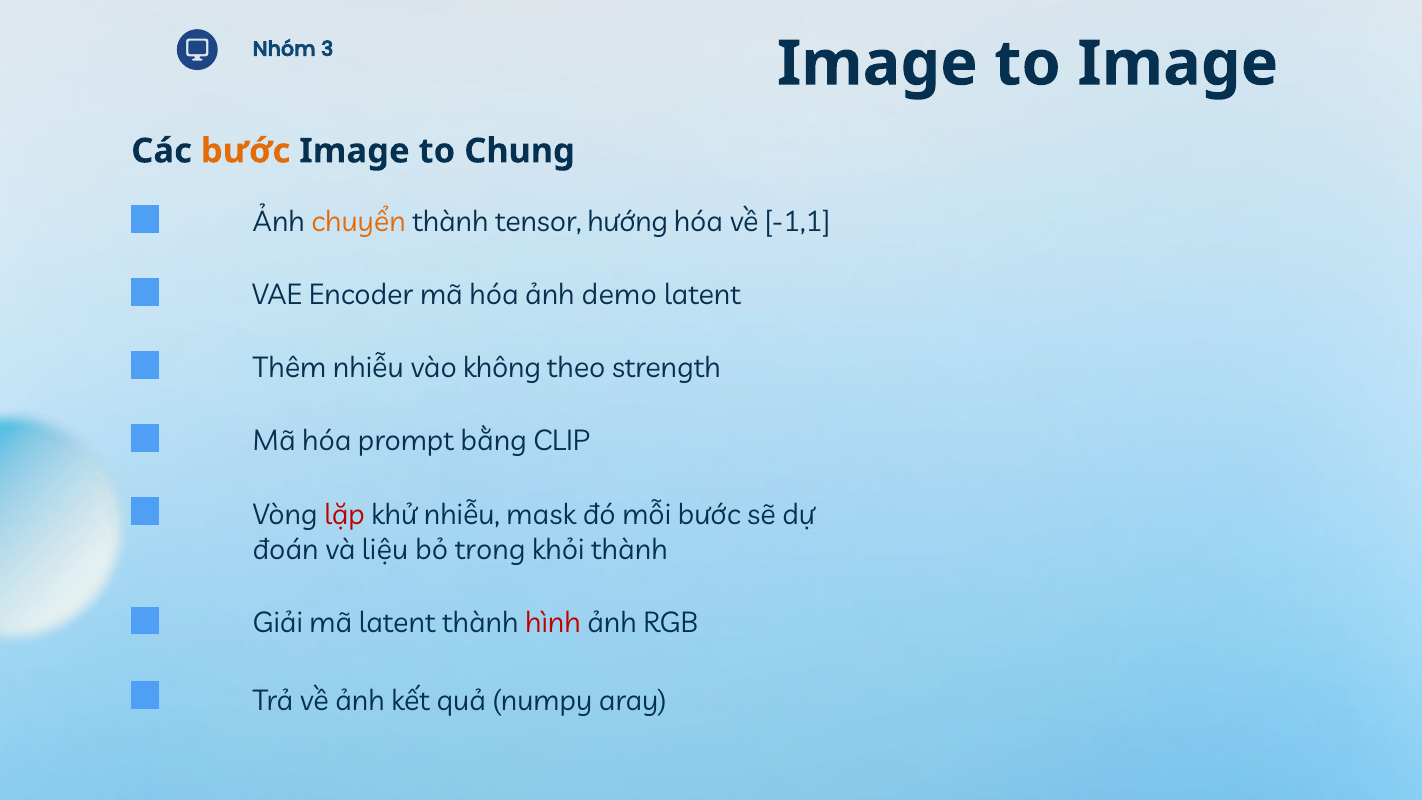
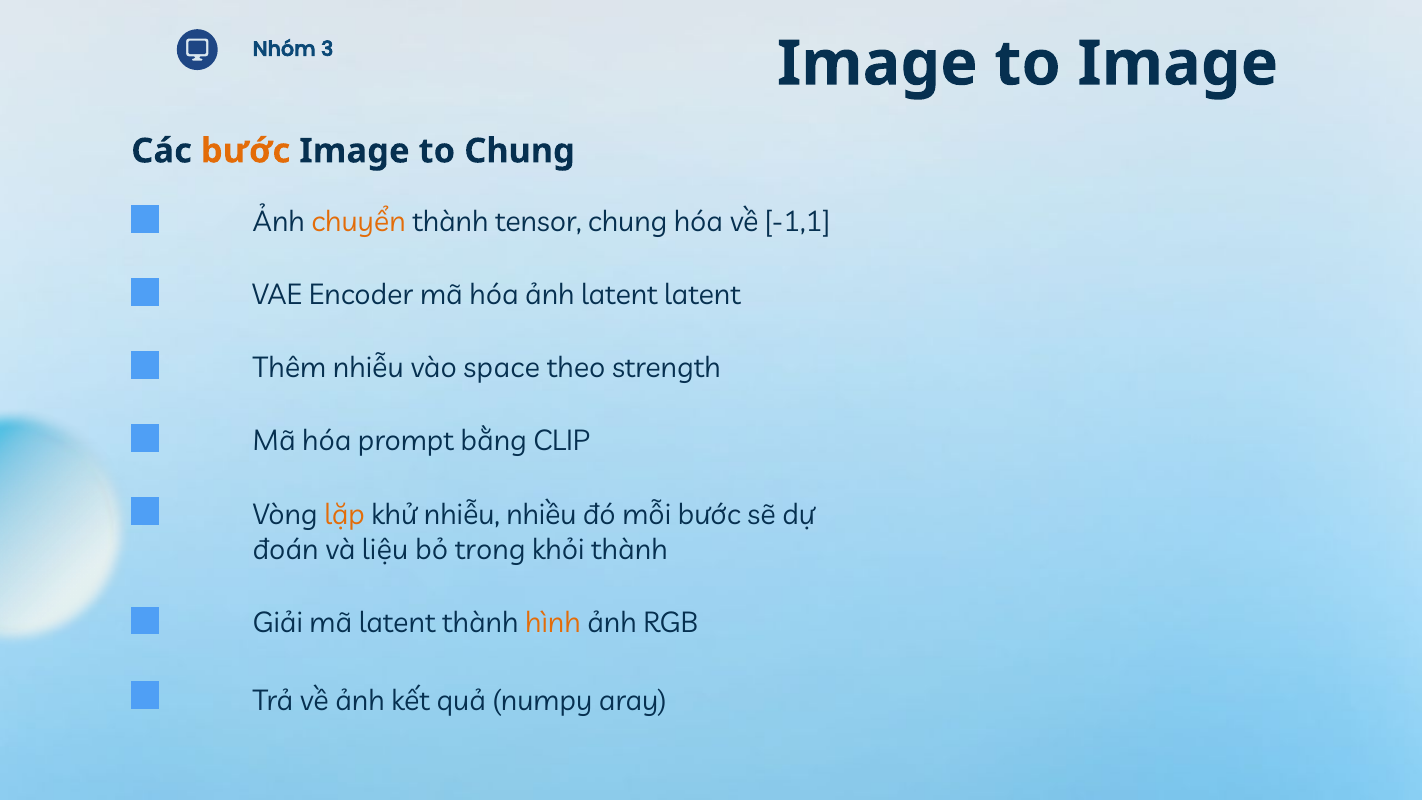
tensor hướng: hướng -> chung
ảnh demo: demo -> latent
không: không -> space
lặp colour: red -> orange
mask: mask -> nhiều
hình colour: red -> orange
